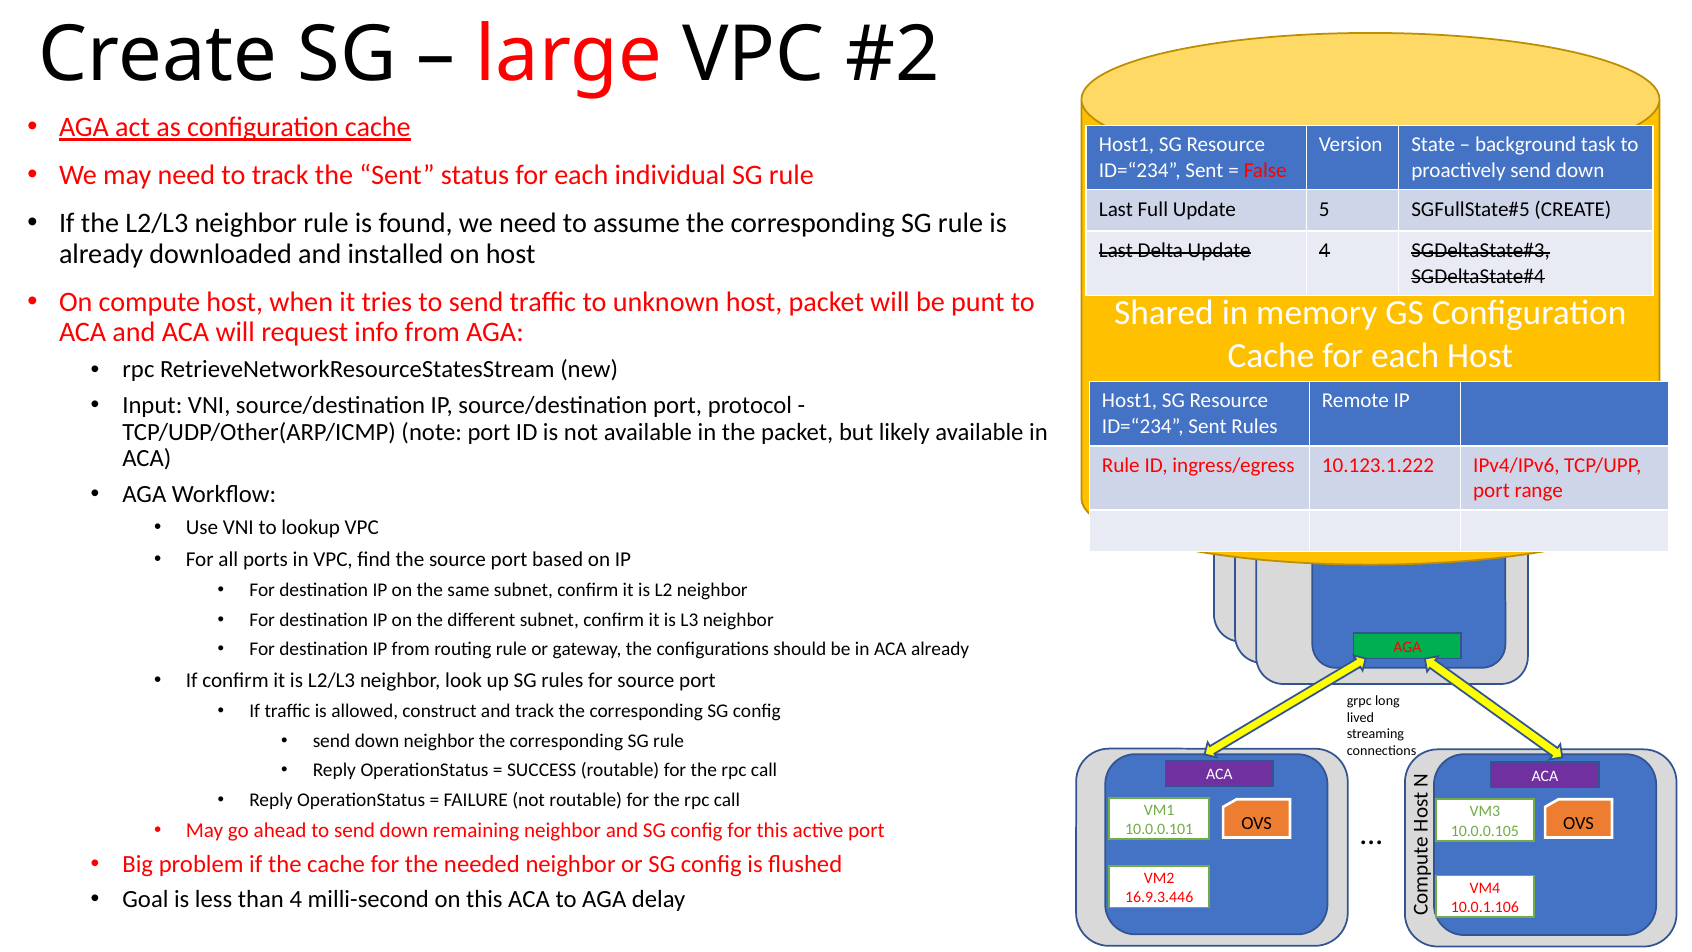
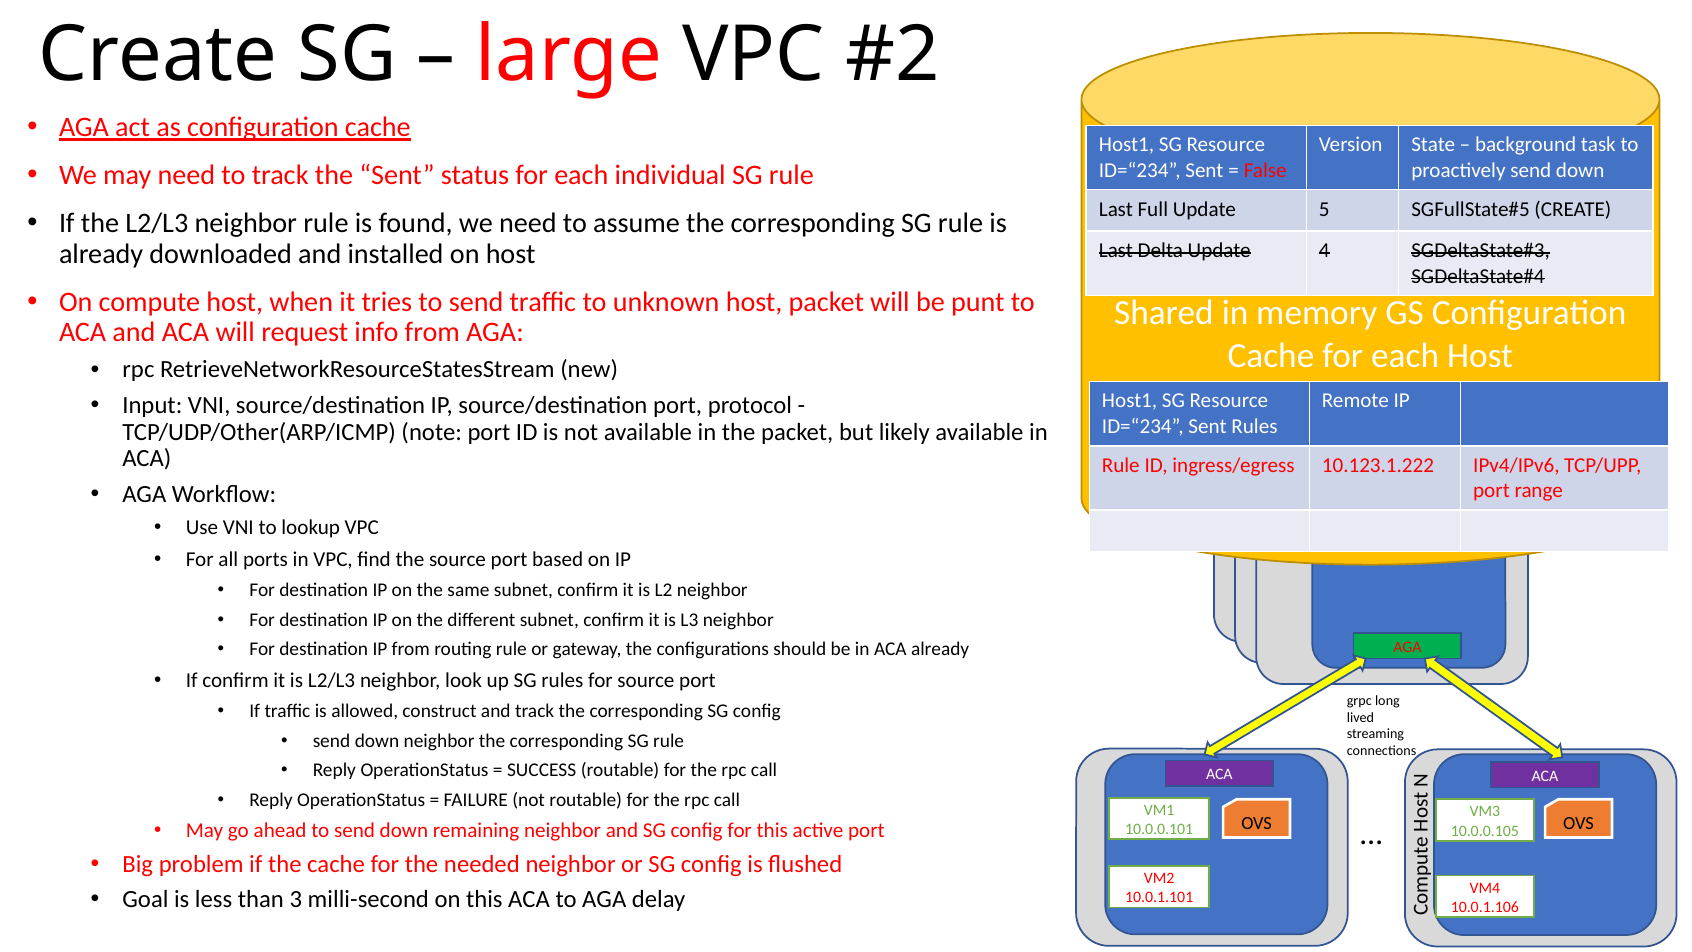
than 4: 4 -> 3
16.9.3.446: 16.9.3.446 -> 10.0.1.101
